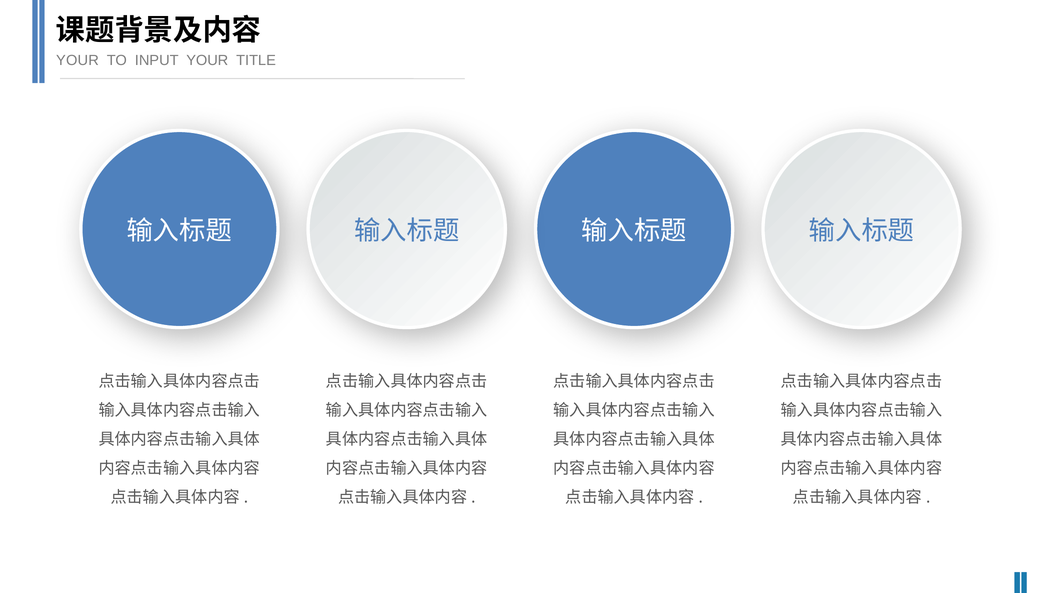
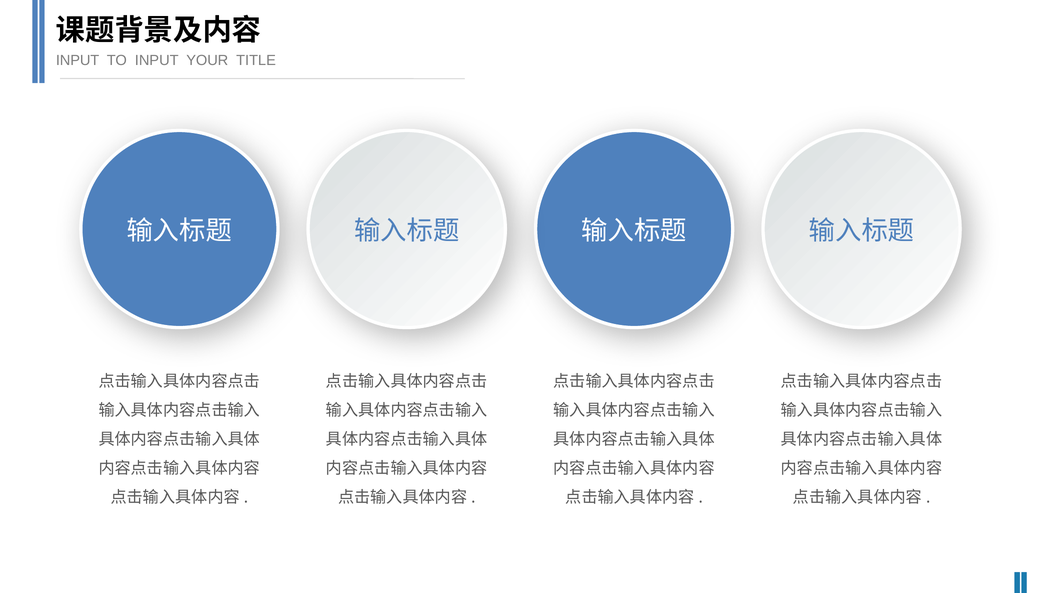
YOUR at (77, 60): YOUR -> INPUT
